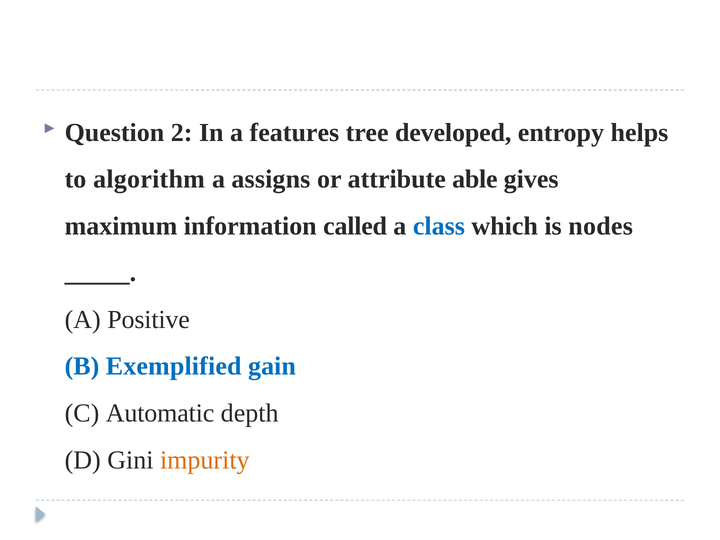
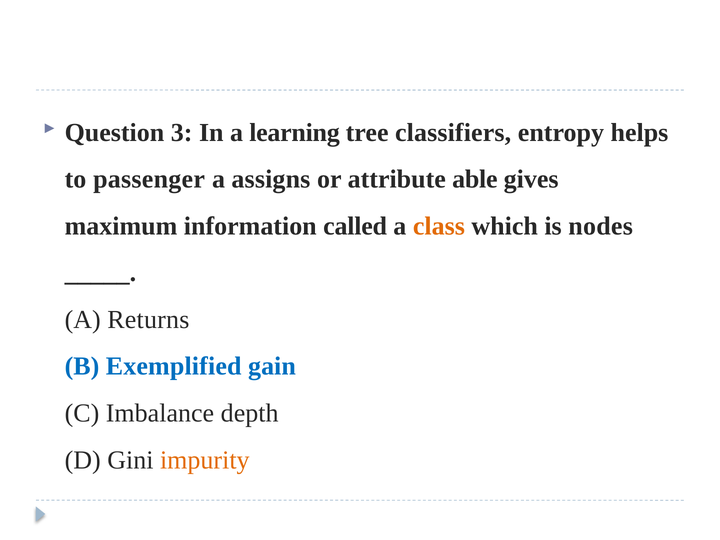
2: 2 -> 3
features: features -> learning
developed: developed -> classifiers
algorithm: algorithm -> passenger
class colour: blue -> orange
Positive: Positive -> Returns
Automatic: Automatic -> Imbalance
